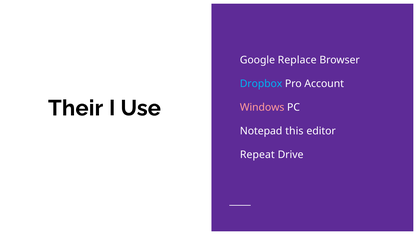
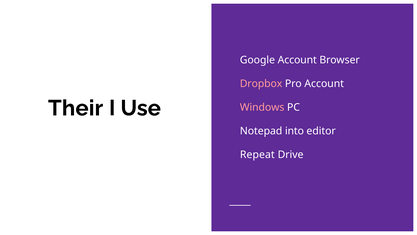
Google Replace: Replace -> Account
Dropbox colour: light blue -> pink
this: this -> into
